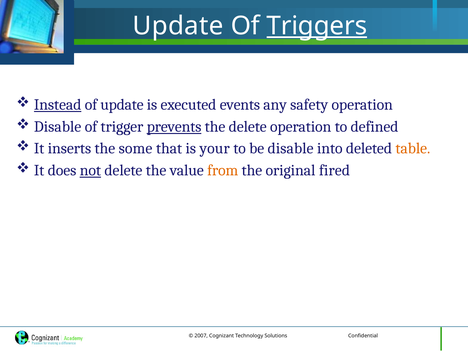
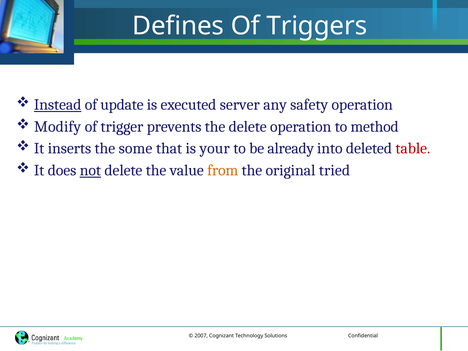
Update at (178, 26): Update -> Defines
Triggers underline: present -> none
events: events -> server
Disable at (58, 127): Disable -> Modify
prevents underline: present -> none
defined: defined -> method
be disable: disable -> already
table colour: orange -> red
fired: fired -> tried
